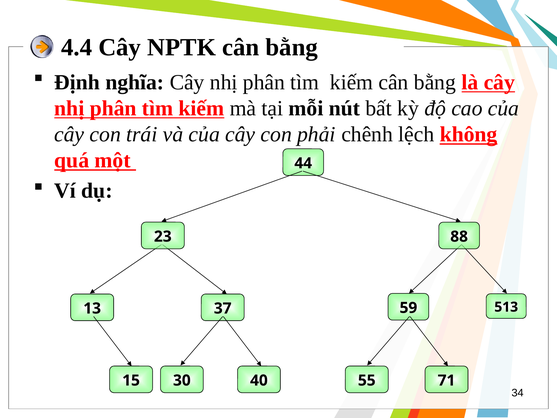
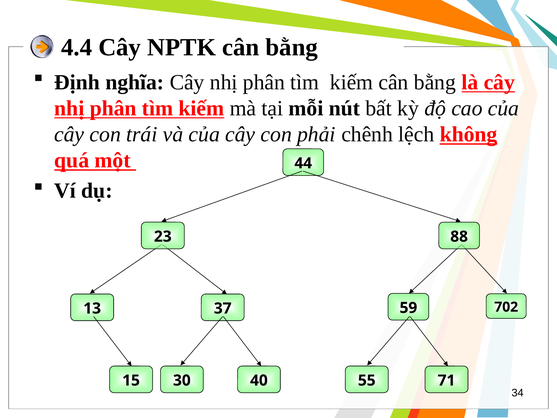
513: 513 -> 702
